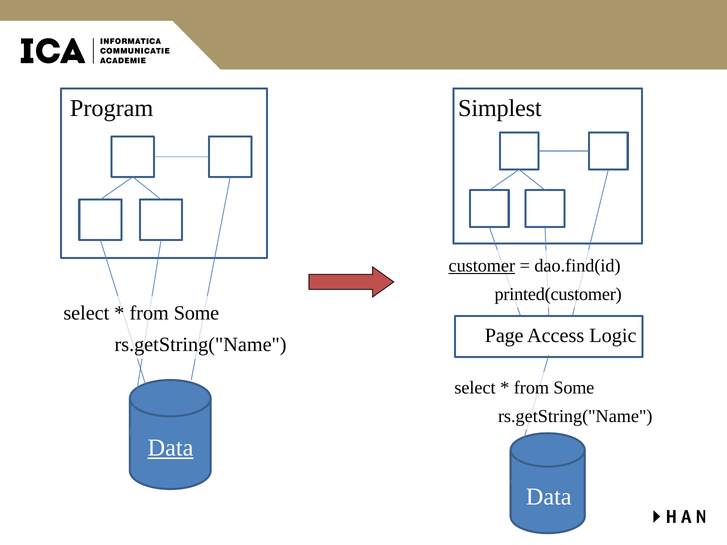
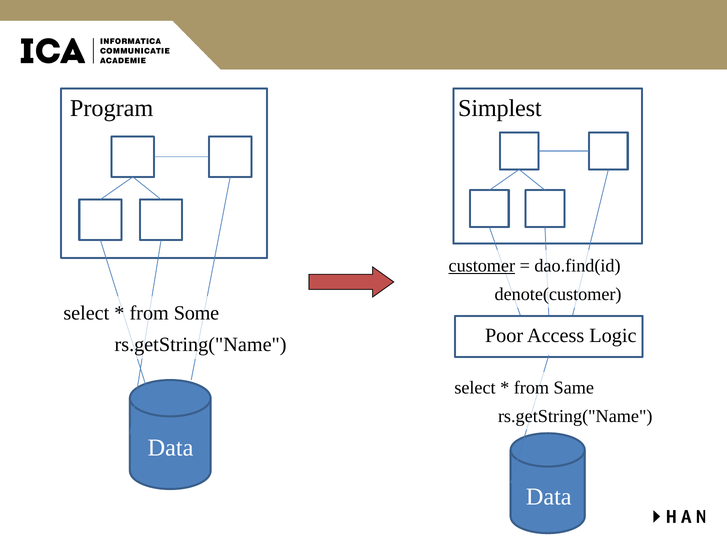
printed(customer: printed(customer -> denote(customer
Page: Page -> Poor
Some at (574, 388): Some -> Same
Data at (171, 448) underline: present -> none
